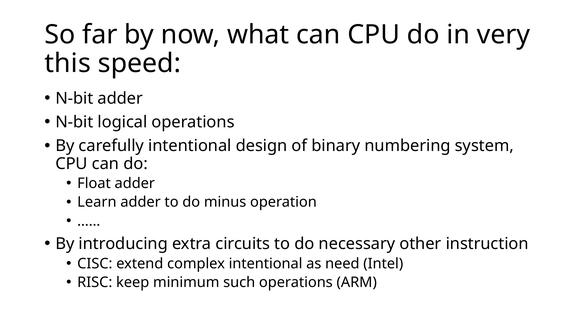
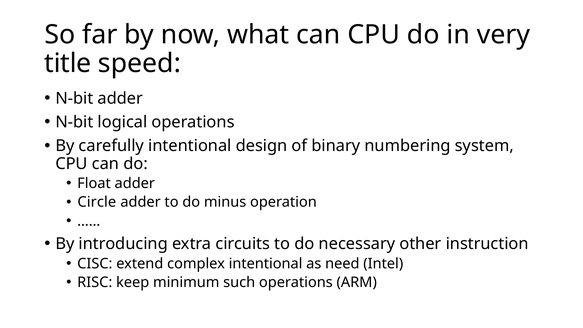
this: this -> title
Learn: Learn -> Circle
